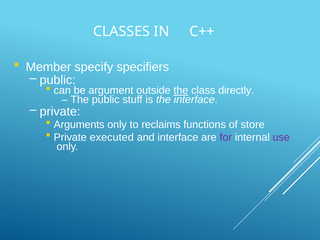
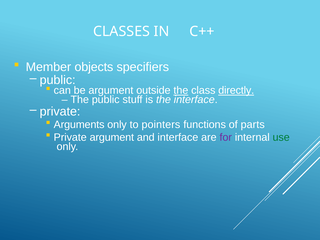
specify: specify -> objects
directly underline: none -> present
reclaims: reclaims -> pointers
store: store -> parts
Private executed: executed -> argument
use colour: purple -> green
